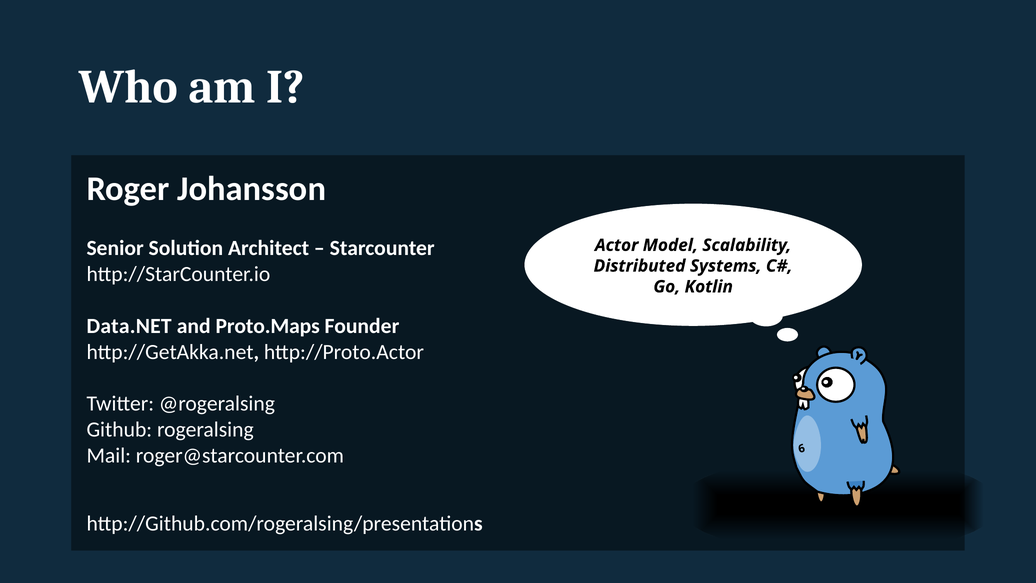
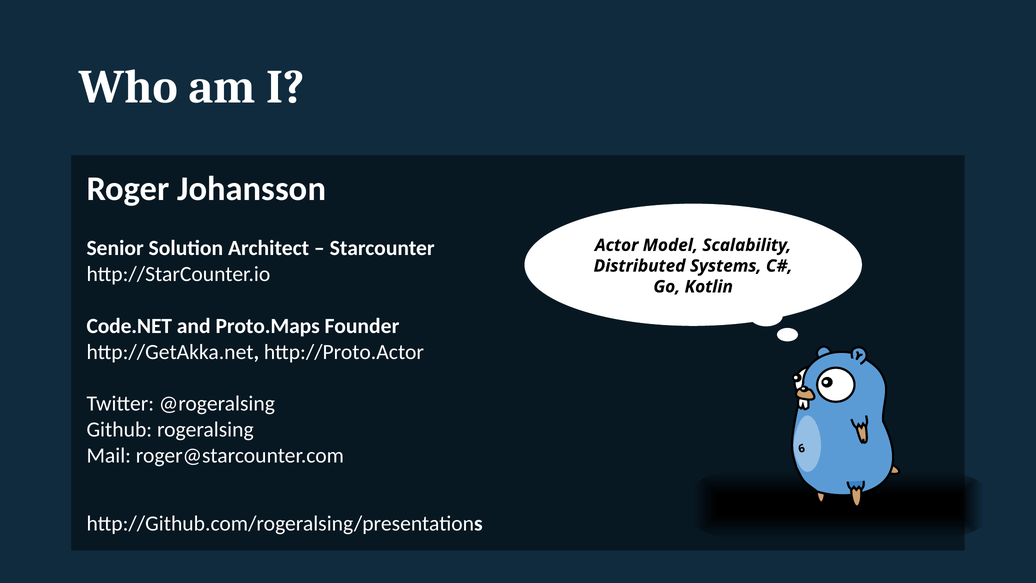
Data.NET: Data.NET -> Code.NET
